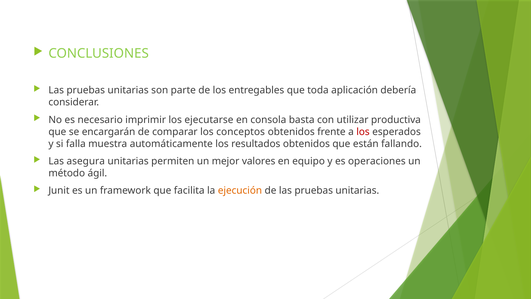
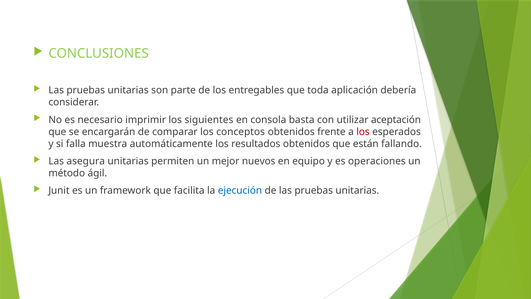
ejecutarse: ejecutarse -> siguientes
productiva: productiva -> aceptación
valores: valores -> nuevos
ejecución colour: orange -> blue
